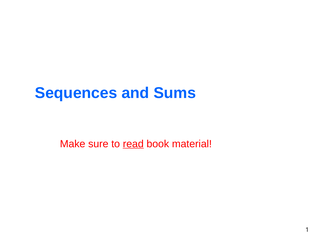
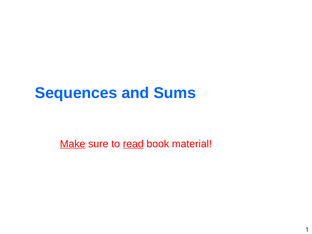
Make underline: none -> present
